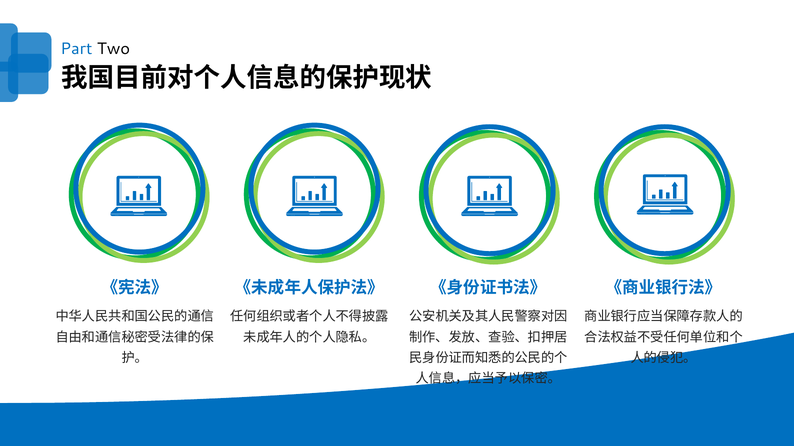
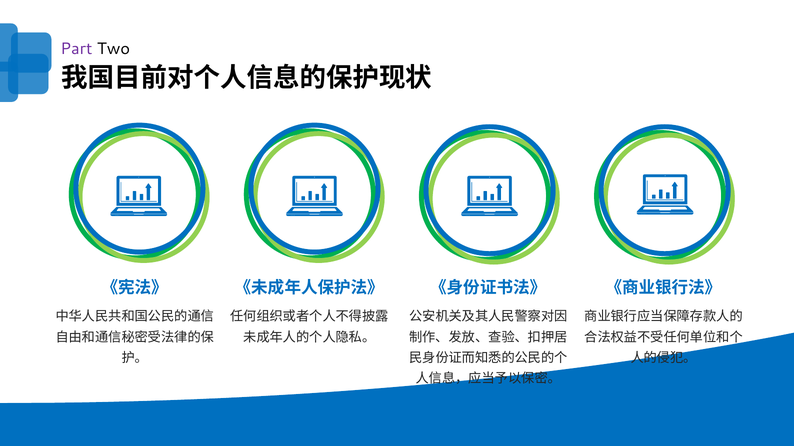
Part colour: blue -> purple
